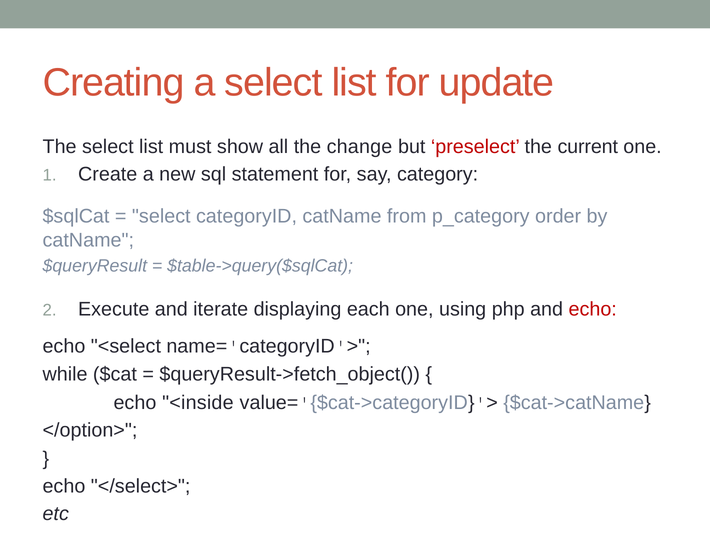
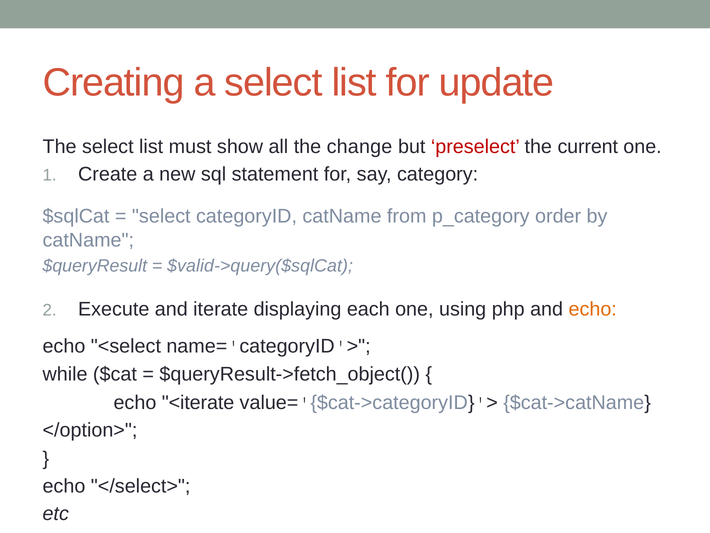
$table->query($sqlCat: $table->query($sqlCat -> $valid->query($sqlCat
echo at (593, 309) colour: red -> orange
<inside: <inside -> <iterate
